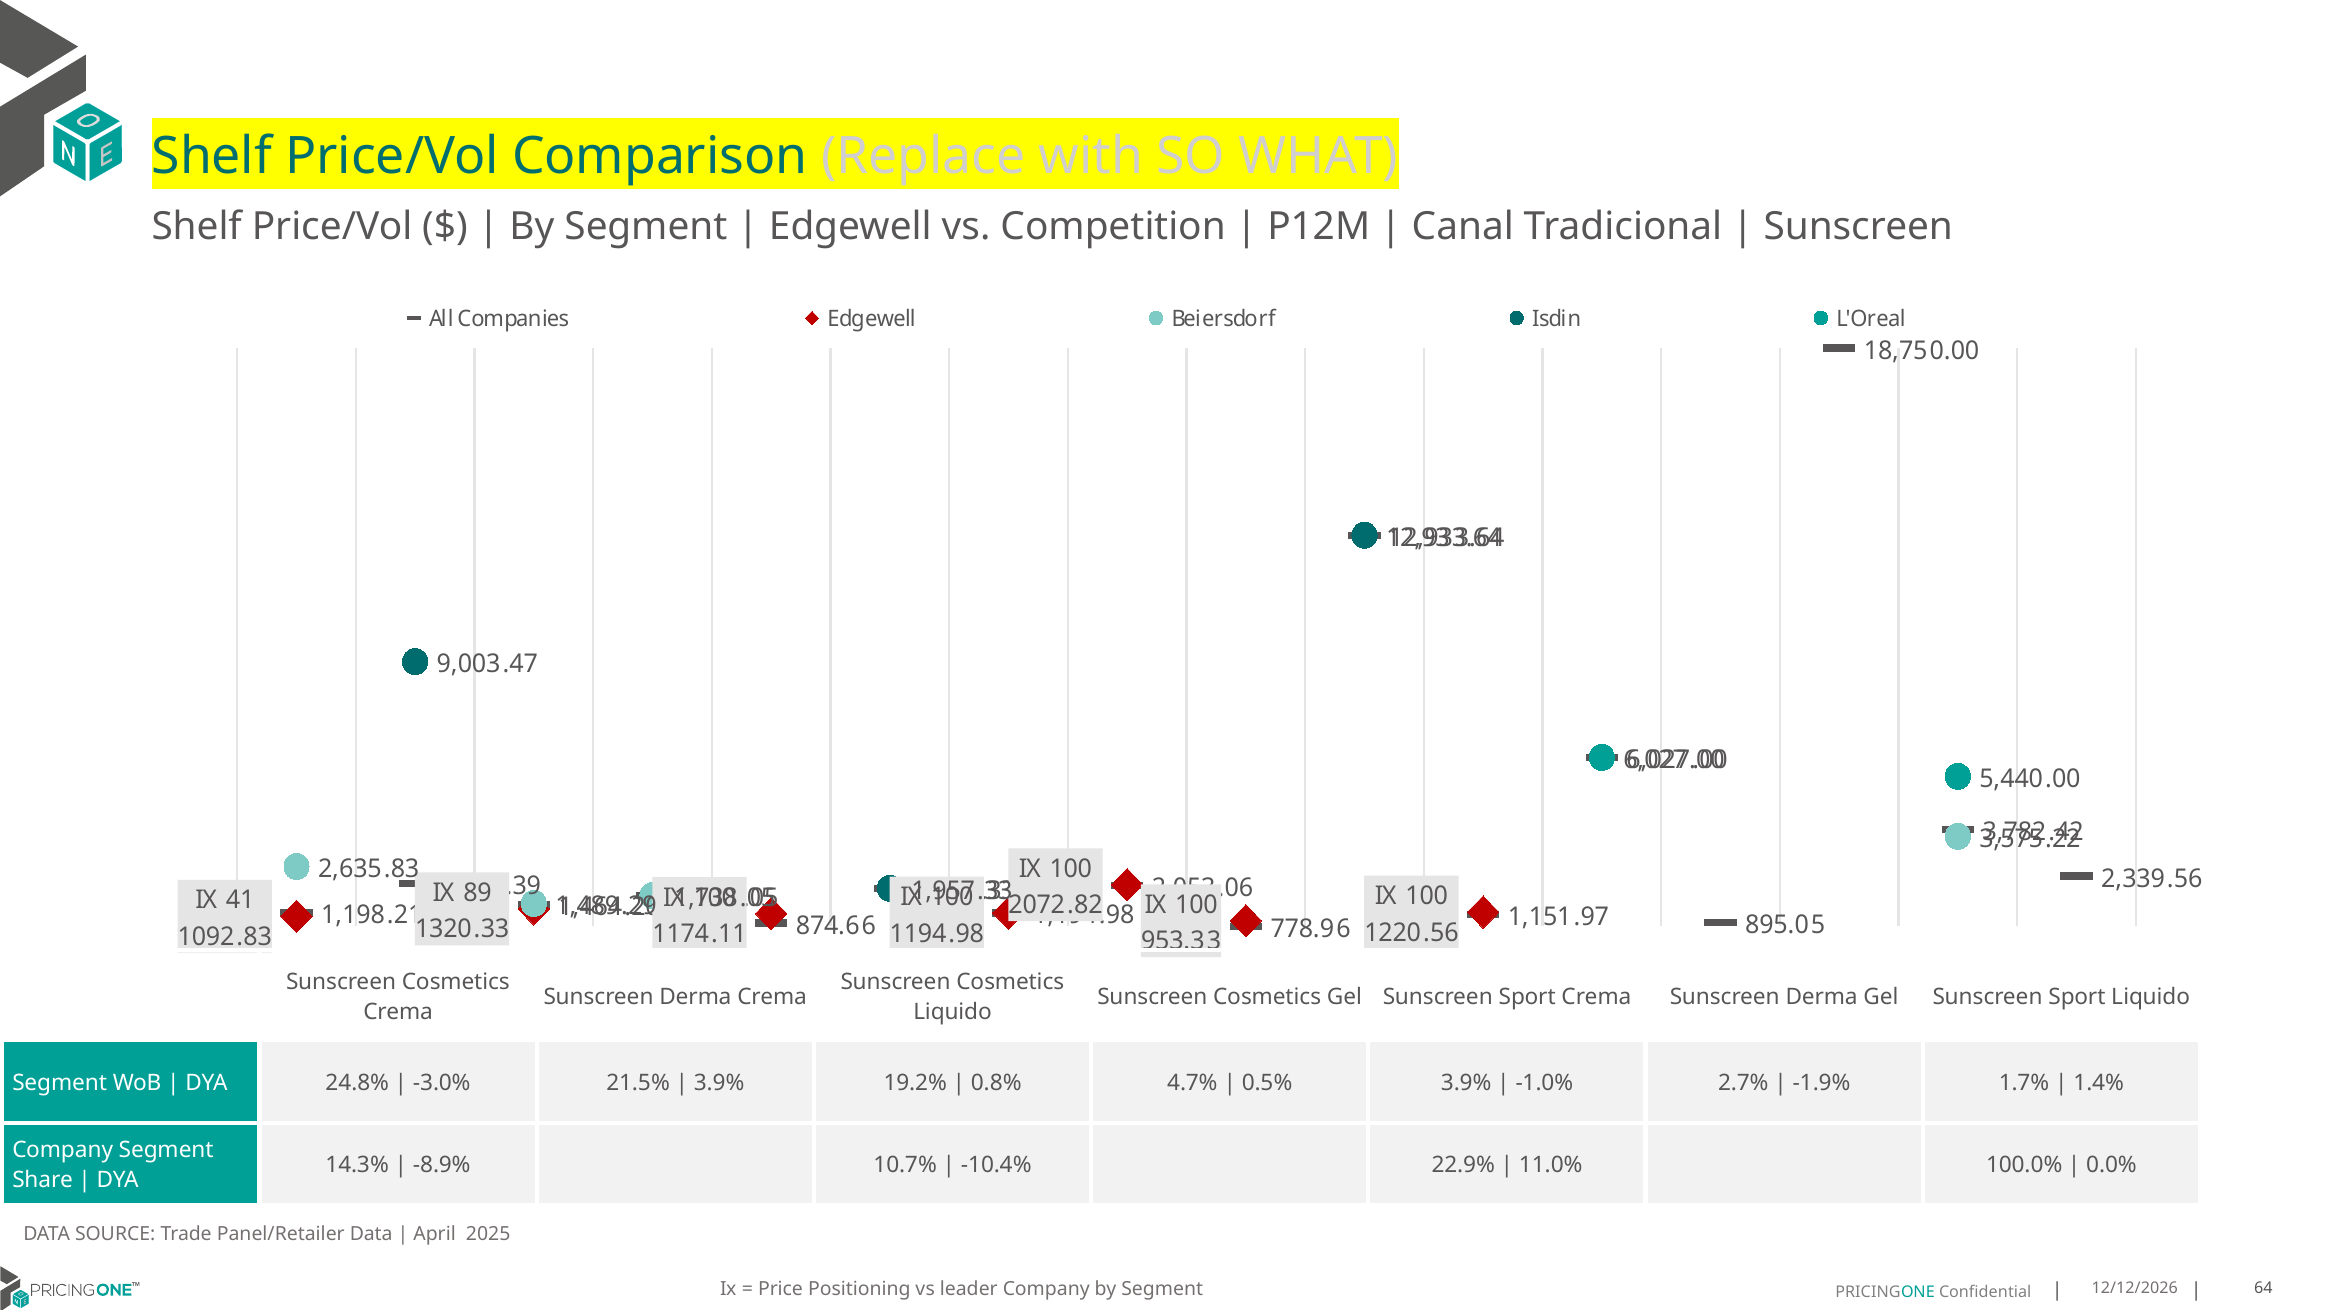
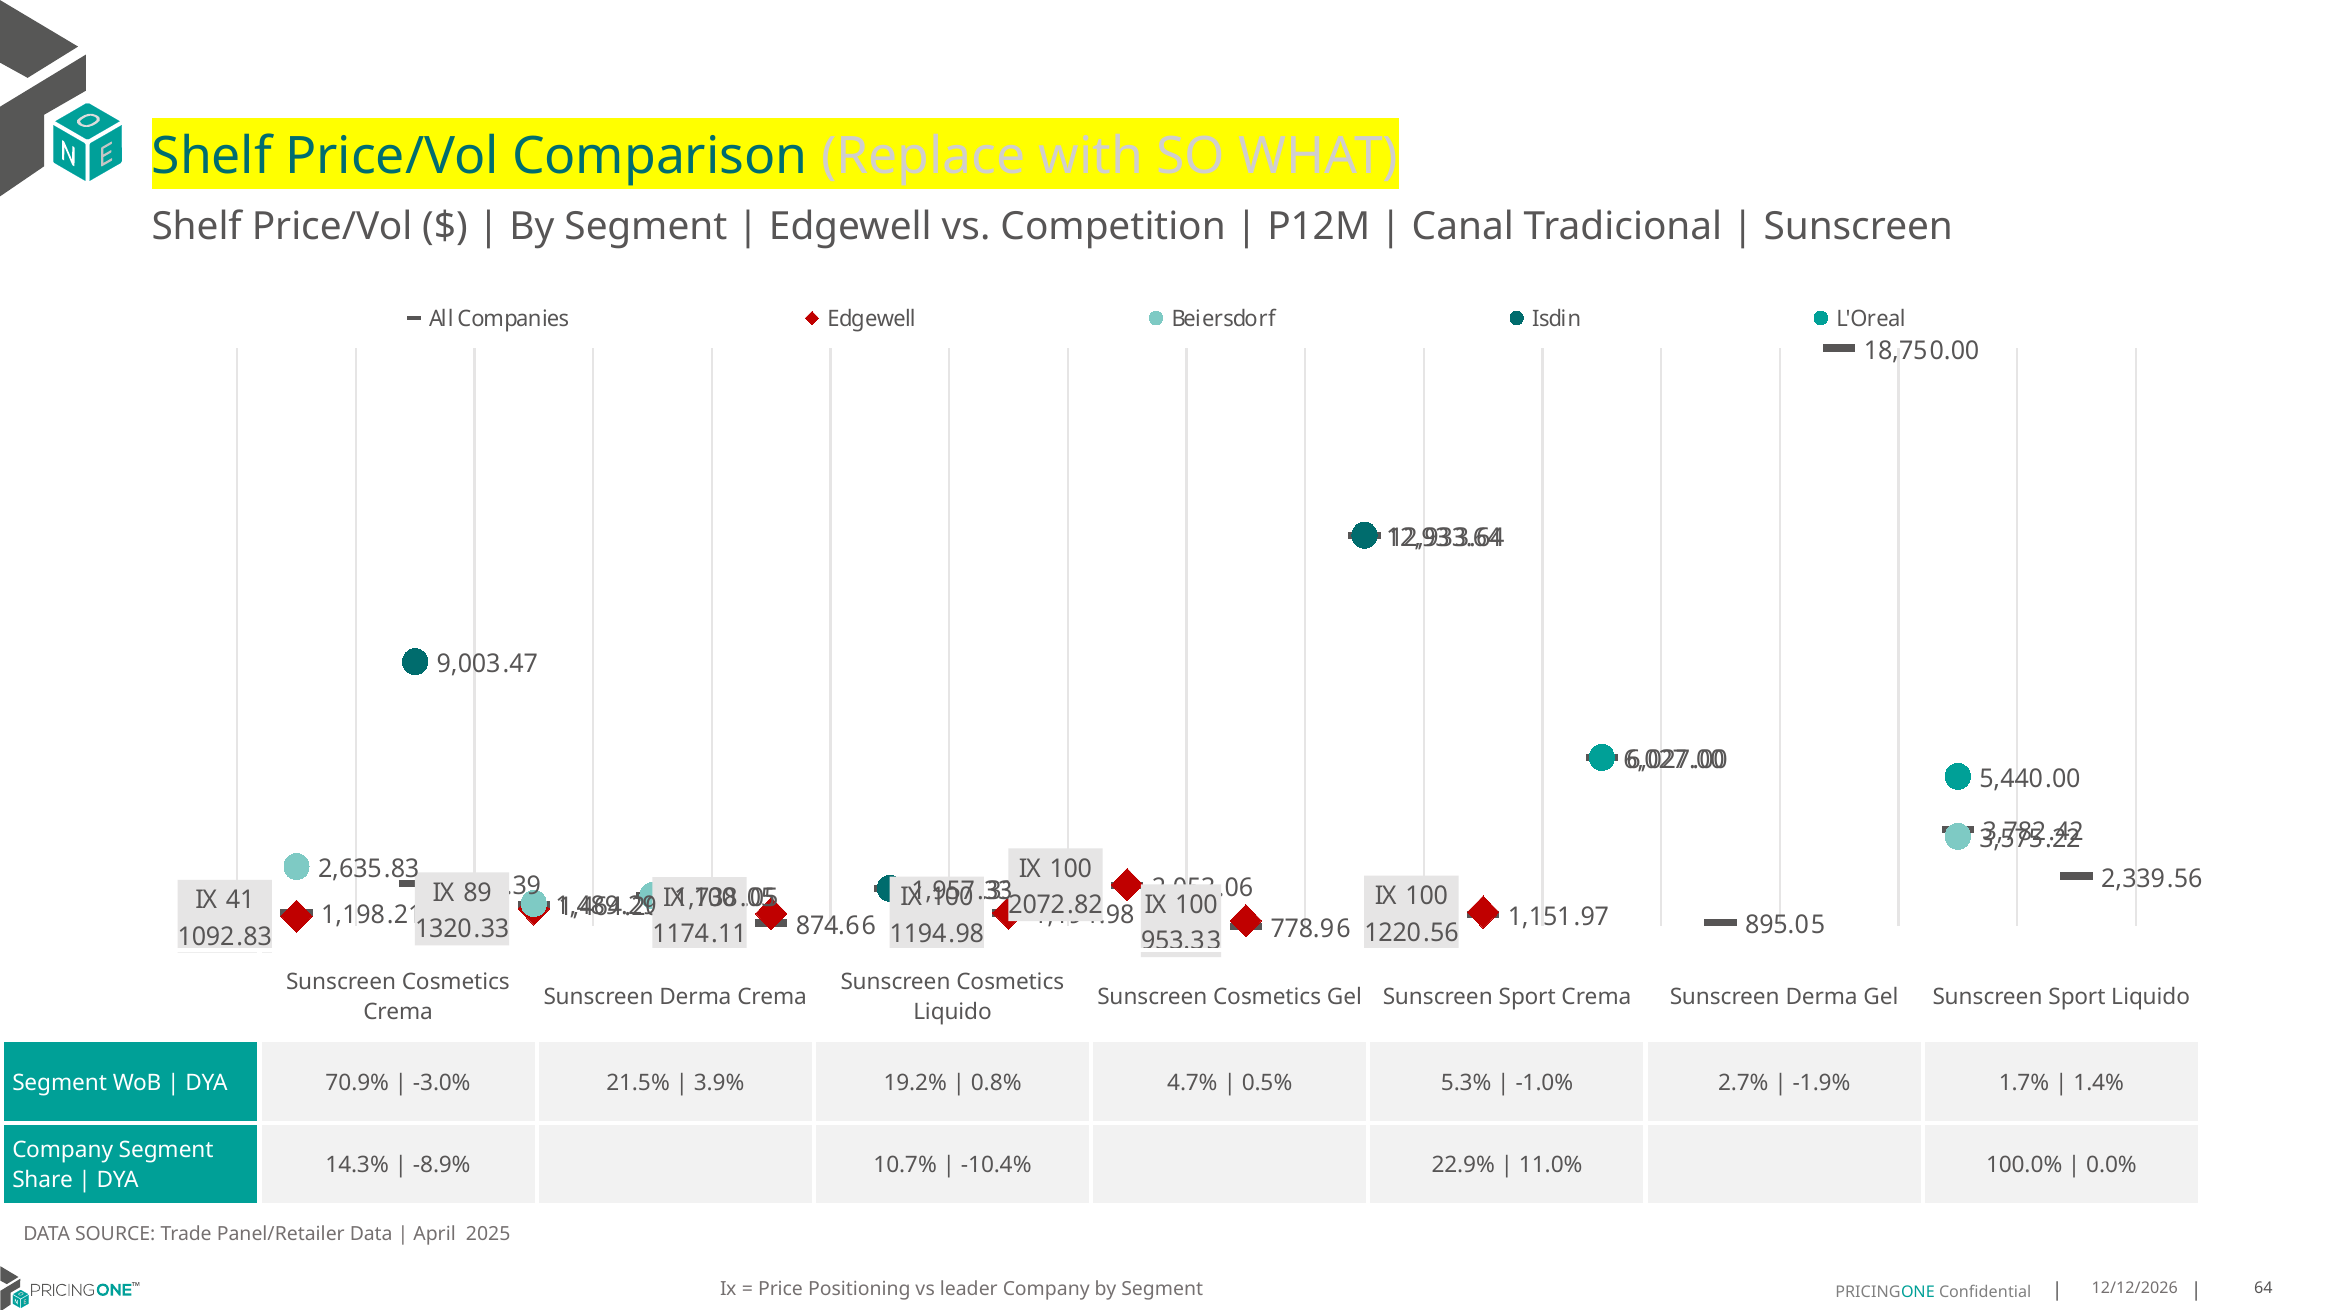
24.8%: 24.8% -> 70.9%
0.5% 3.9%: 3.9% -> 5.3%
